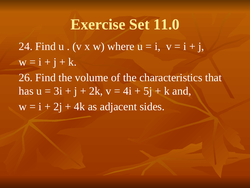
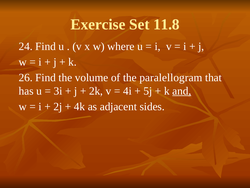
11.0: 11.0 -> 11.8
characteristics: characteristics -> paralellogram
and underline: none -> present
